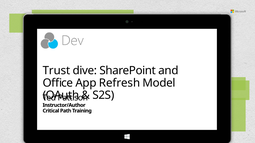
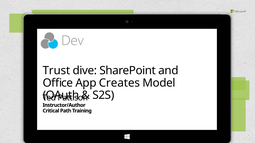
Refresh: Refresh -> Creates
